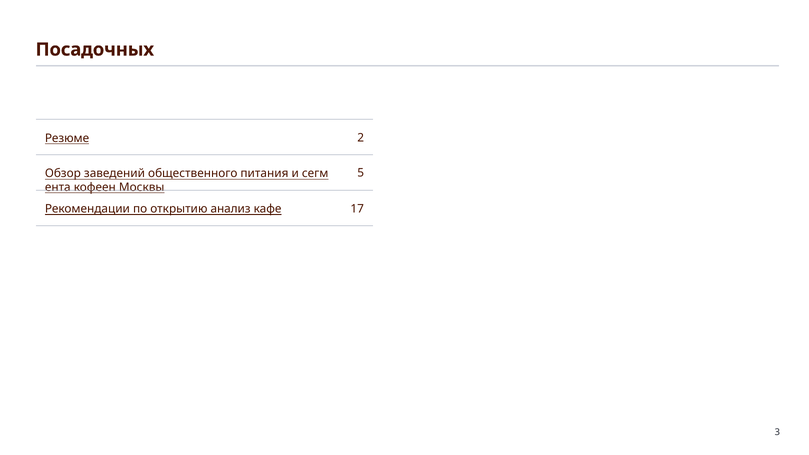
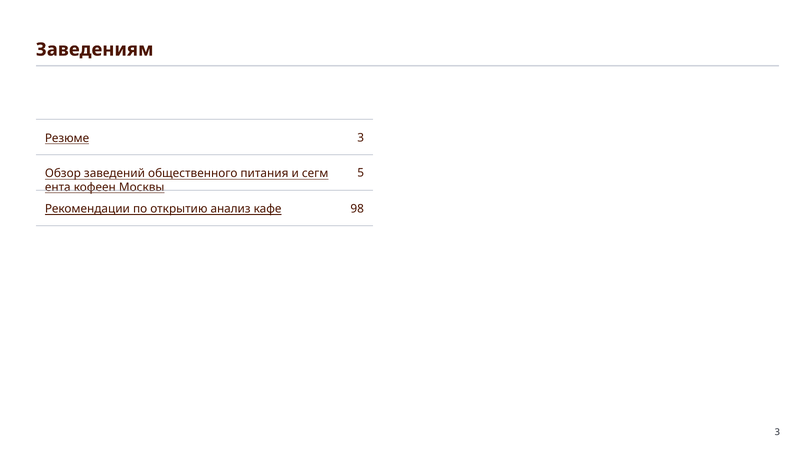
Посадочных: Посадочных -> Заведениям
Резюме 2: 2 -> 3
17: 17 -> 98
